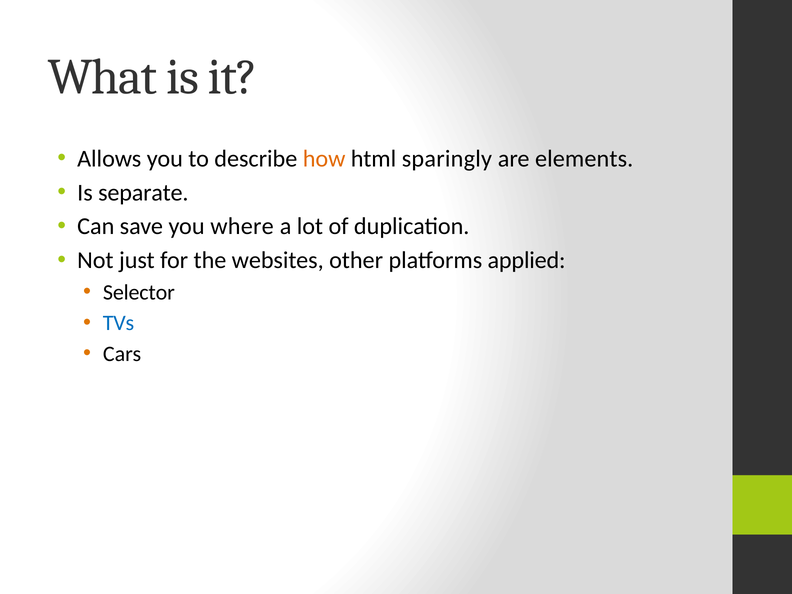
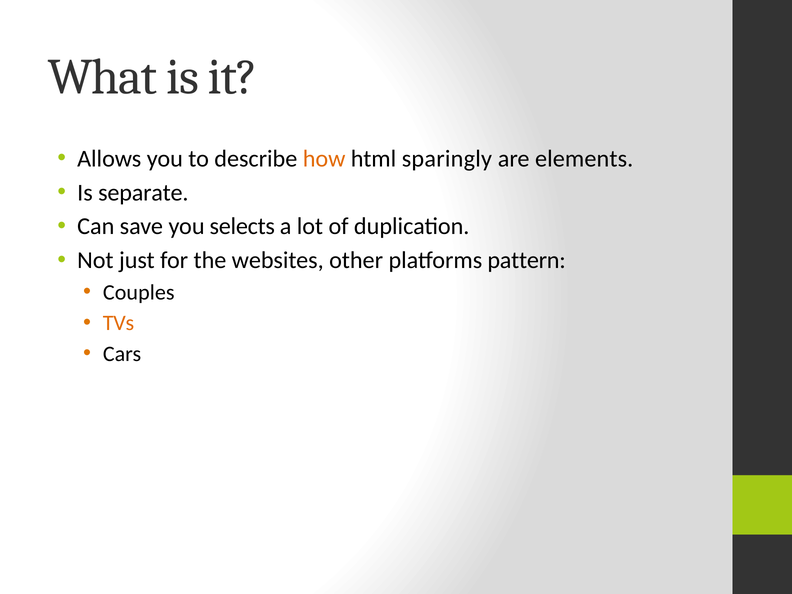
where: where -> selects
applied: applied -> pattern
Selector: Selector -> Couples
TVs colour: blue -> orange
